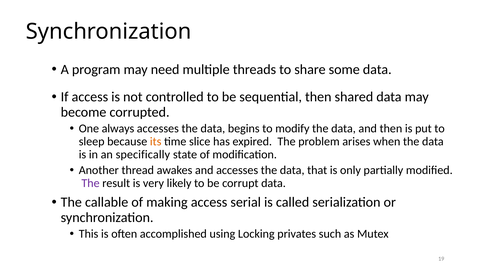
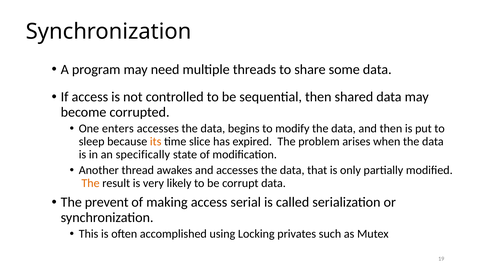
always: always -> enters
The at (91, 183) colour: purple -> orange
callable: callable -> prevent
